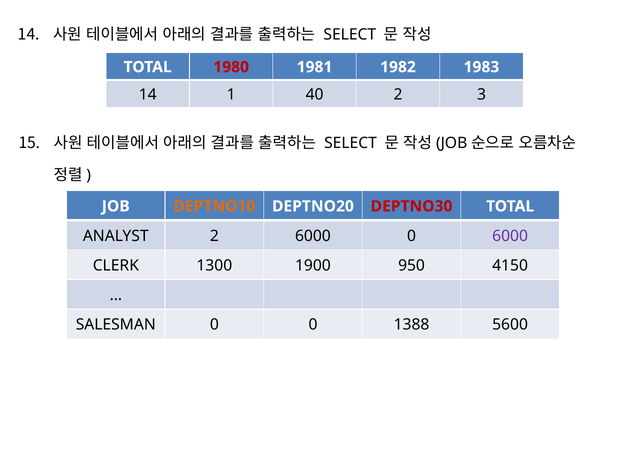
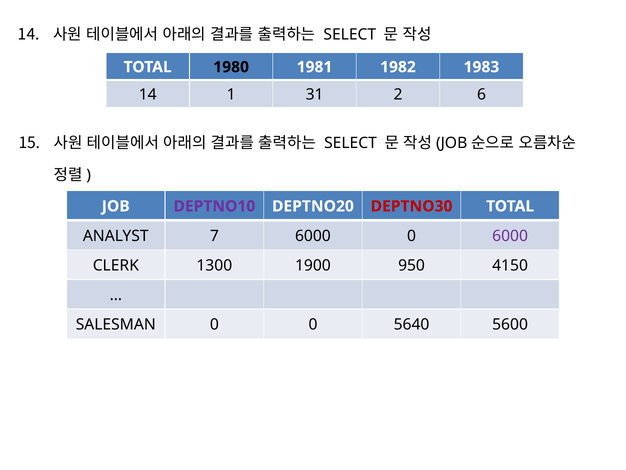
1980 colour: red -> black
40: 40 -> 31
3: 3 -> 6
DEPTNO10 colour: orange -> purple
ANALYST 2: 2 -> 7
1388: 1388 -> 5640
